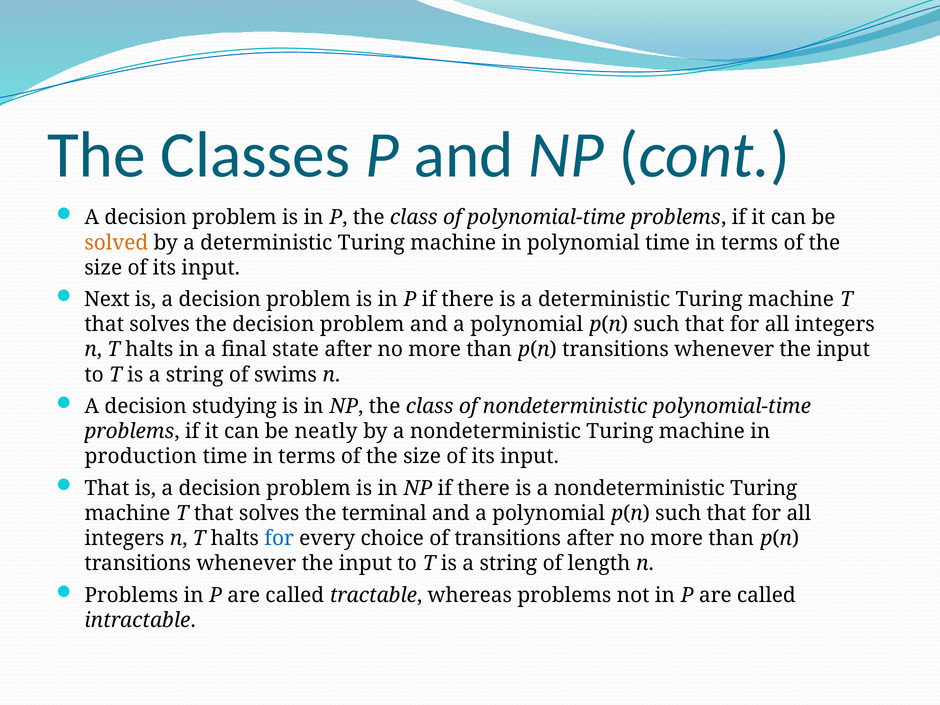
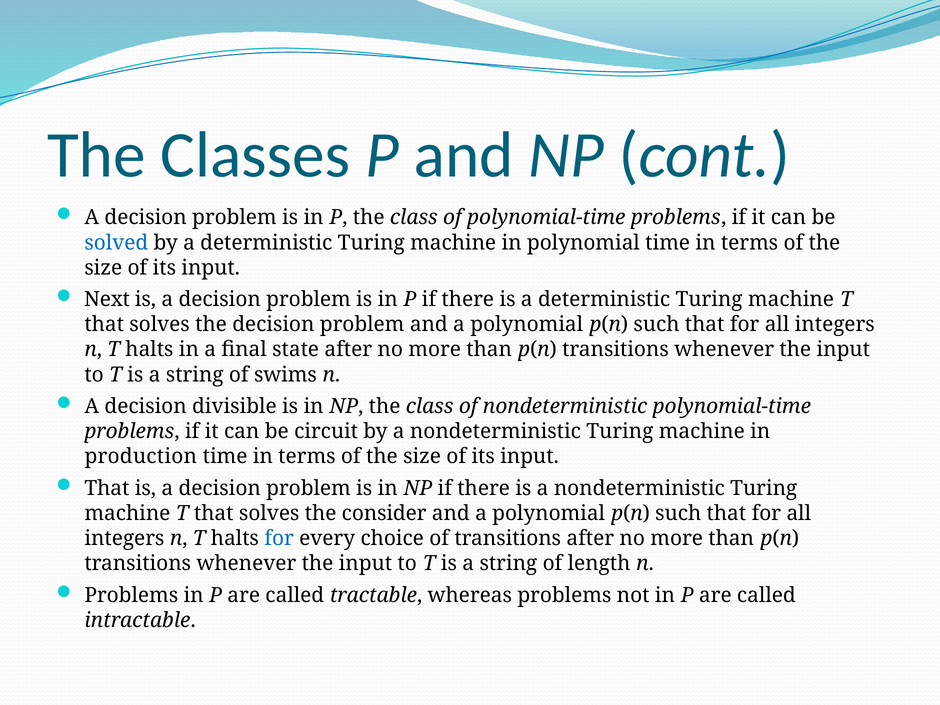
solved colour: orange -> blue
studying: studying -> divisible
neatly: neatly -> circuit
terminal: terminal -> consider
